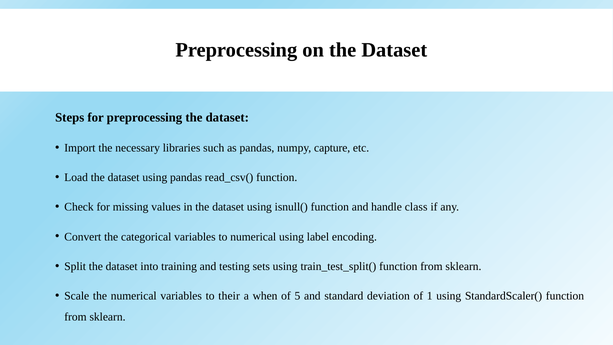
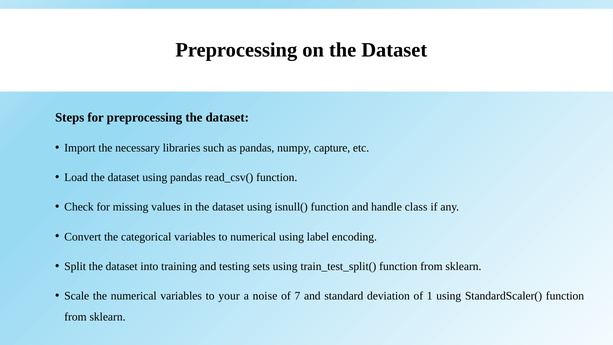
their: their -> your
when: when -> noise
5: 5 -> 7
